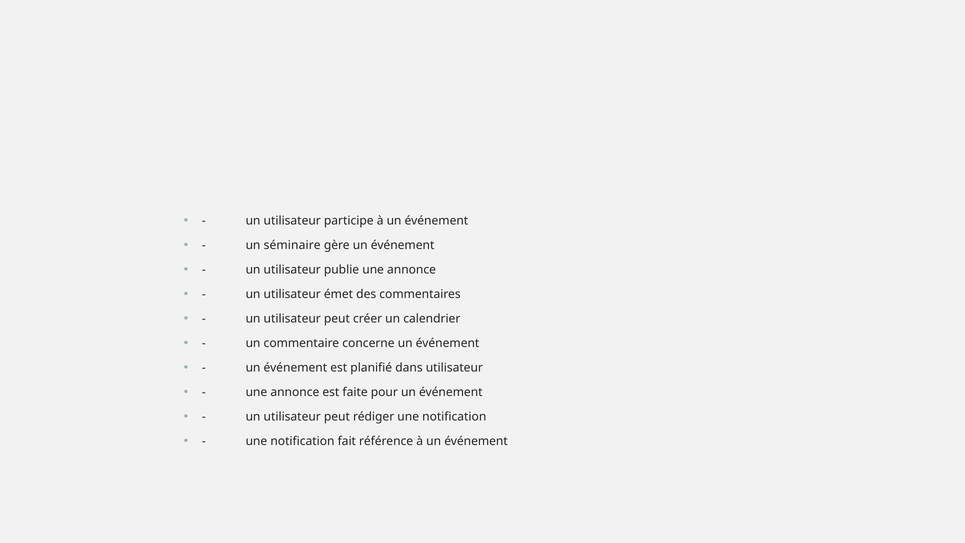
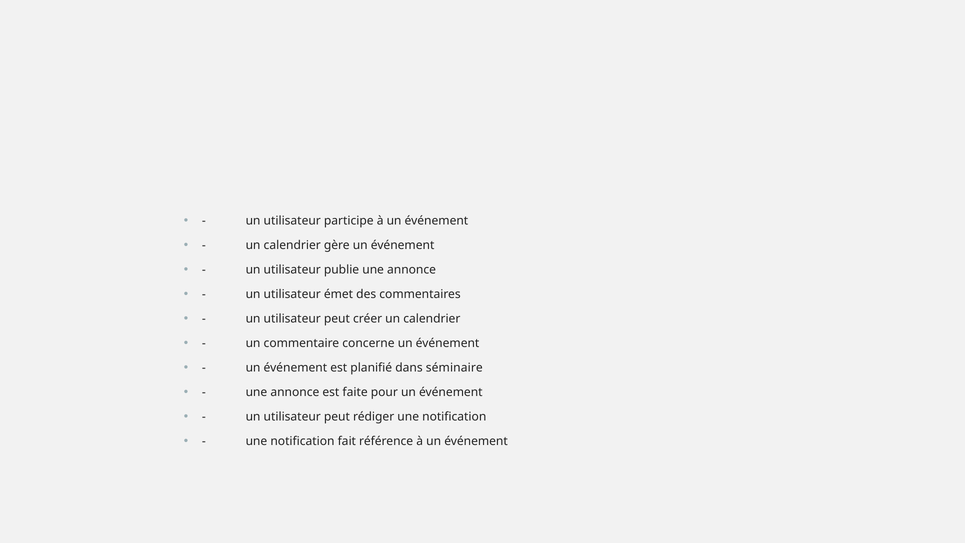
séminaire at (292, 245): séminaire -> calendrier
dans utilisateur: utilisateur -> séminaire
